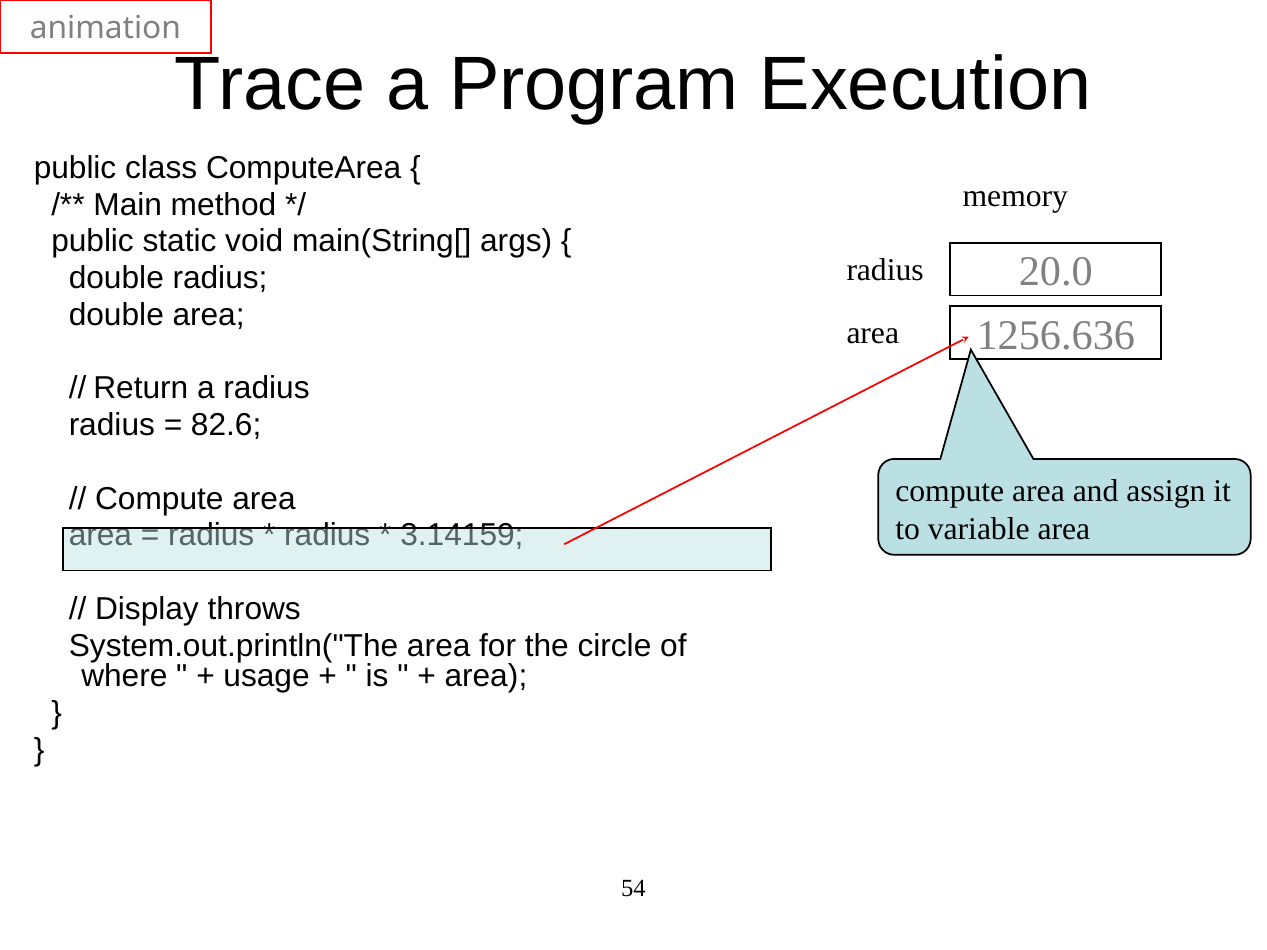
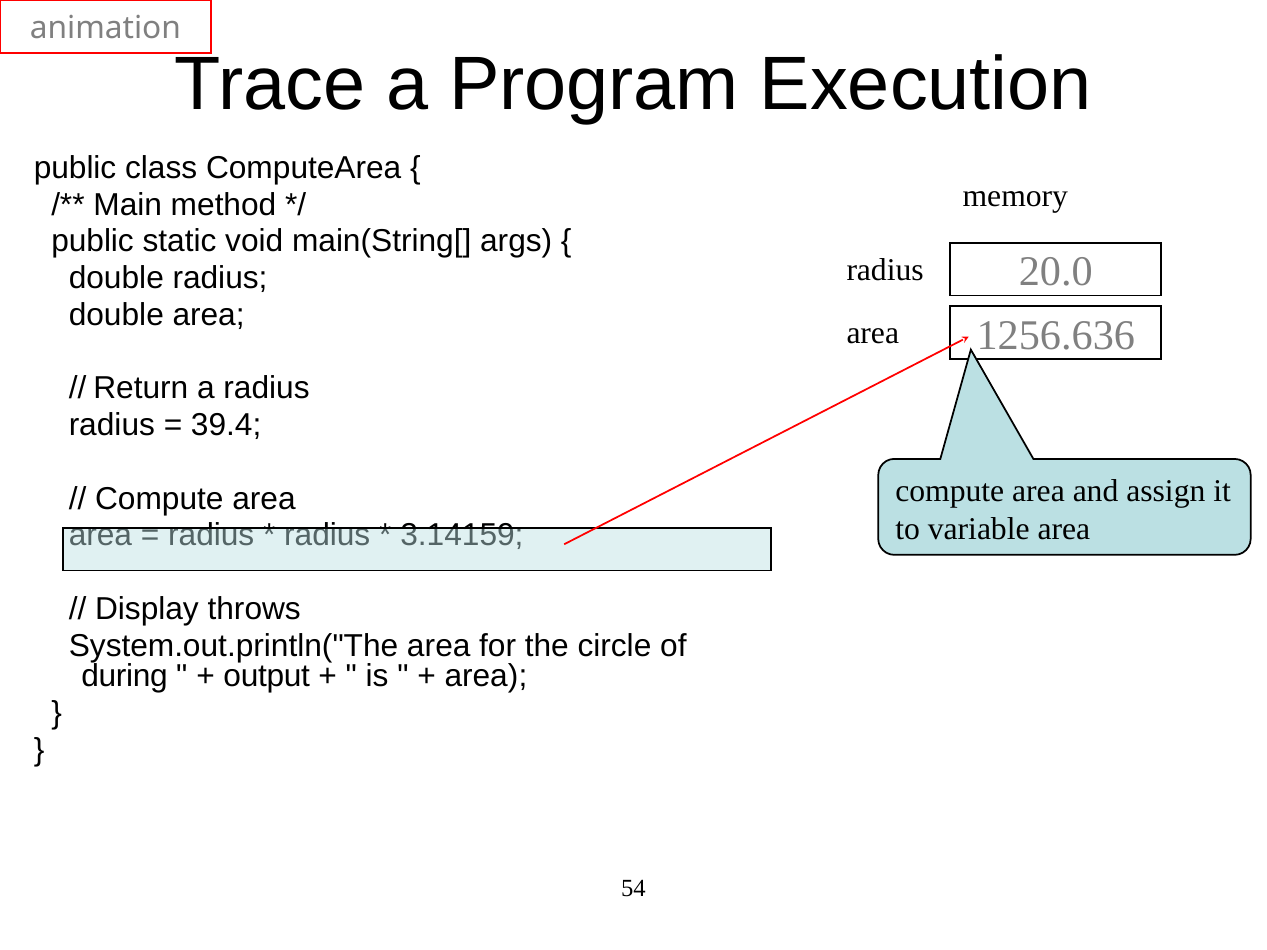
82.6: 82.6 -> 39.4
where: where -> during
usage: usage -> output
